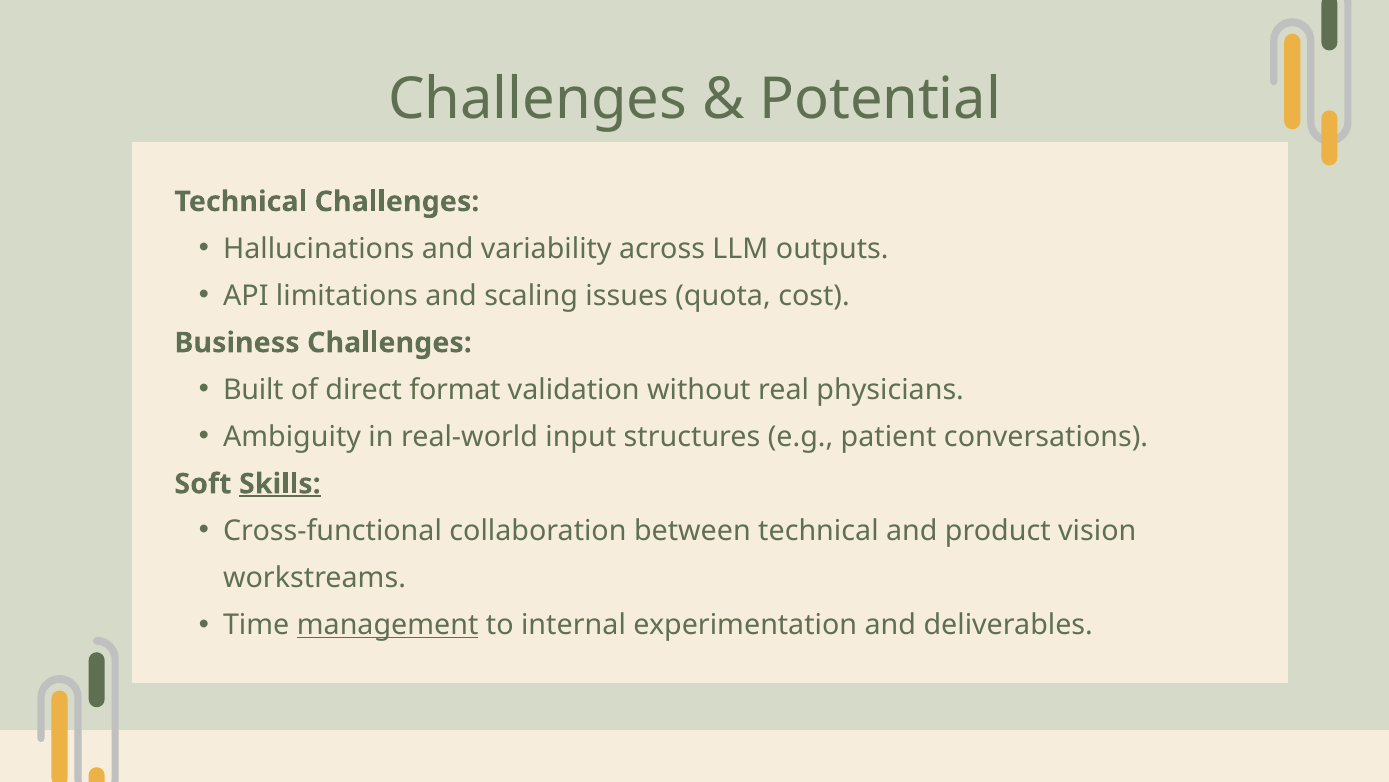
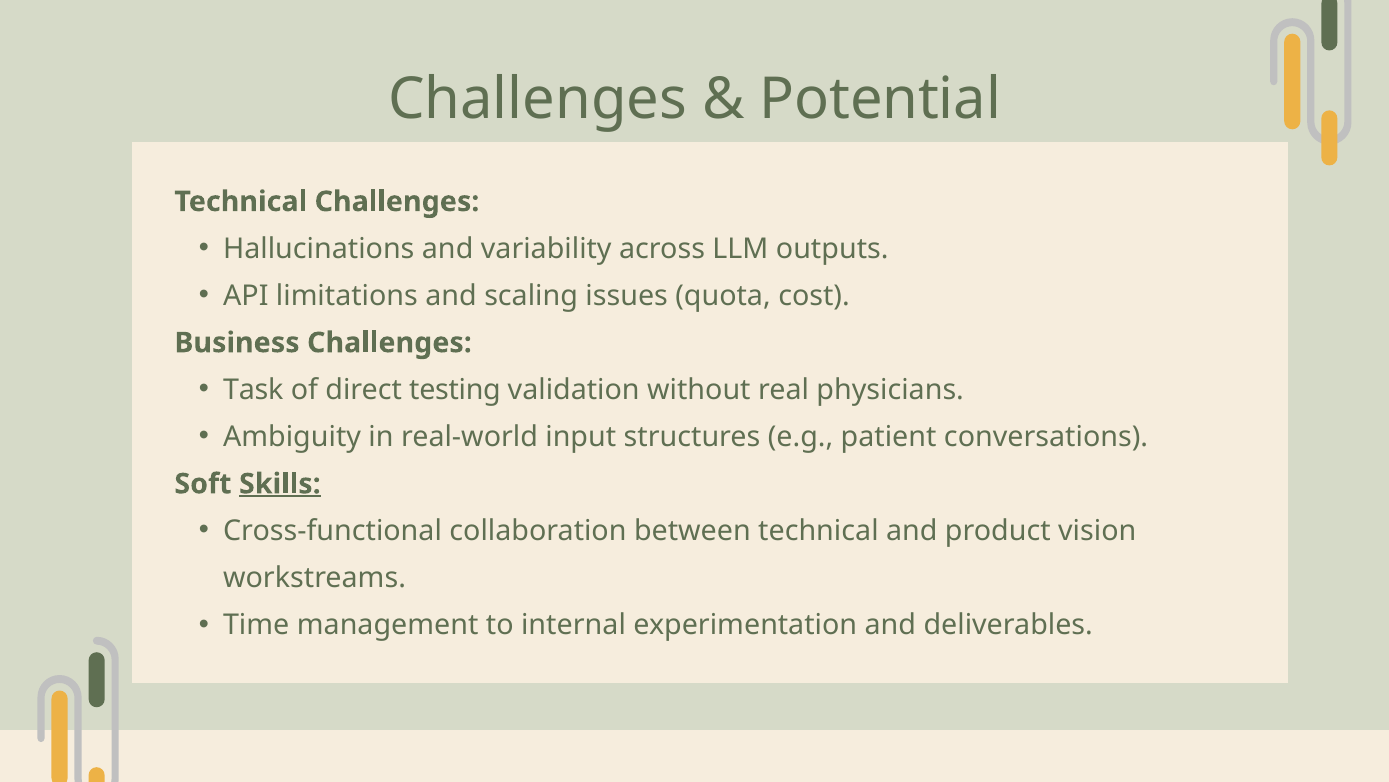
Built: Built -> Task
format: format -> testing
management underline: present -> none
